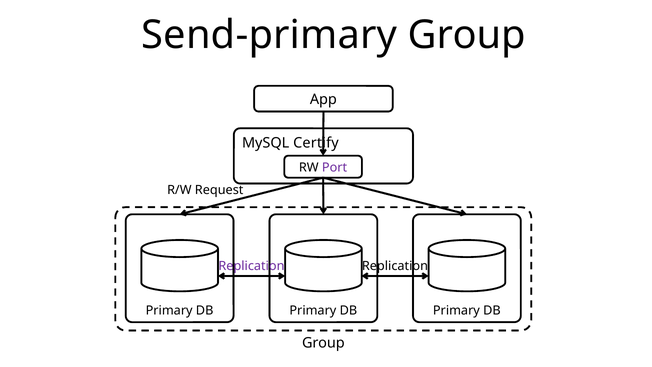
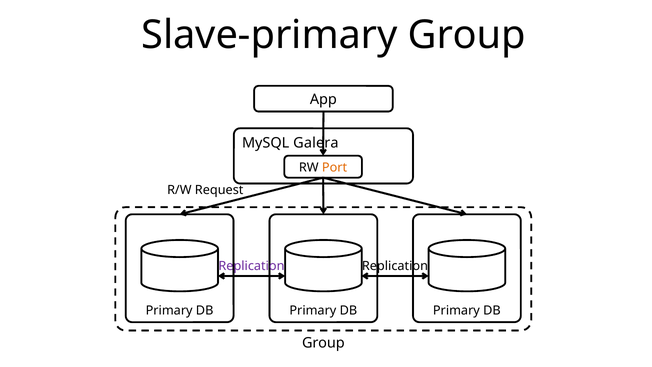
Send-primary: Send-primary -> Slave-primary
Certify: Certify -> Galera
Port colour: purple -> orange
